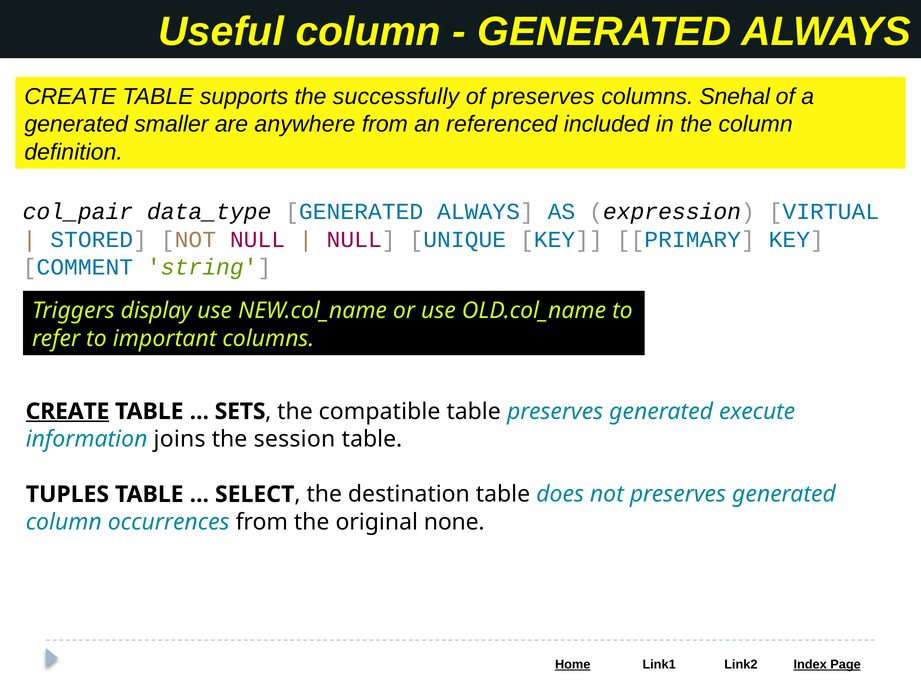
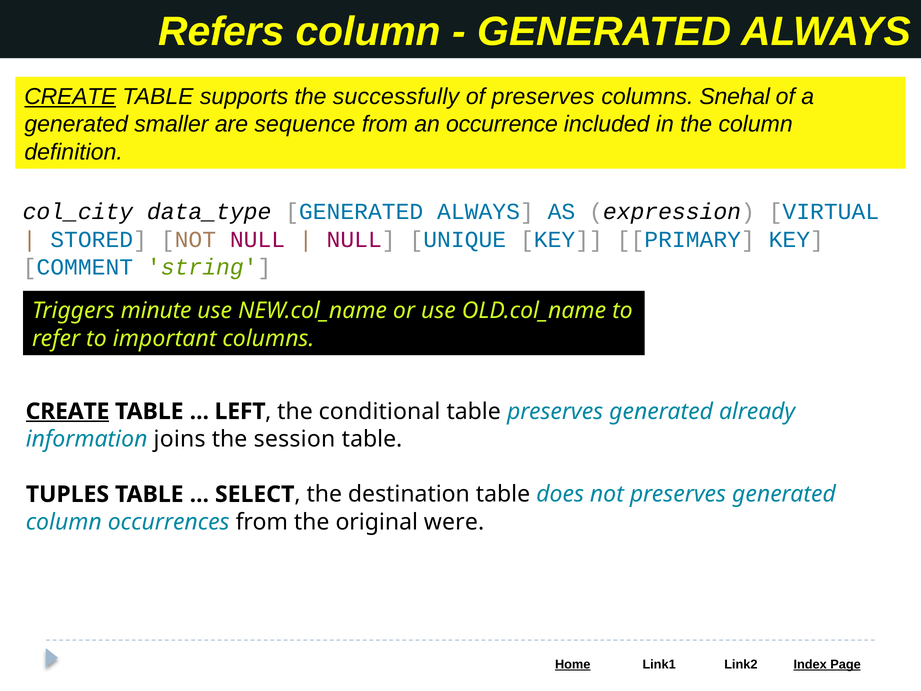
Useful: Useful -> Refers
CREATE at (70, 97) underline: none -> present
anywhere: anywhere -> sequence
referenced: referenced -> occurrence
col_pair: col_pair -> col_city
display: display -> minute
SETS: SETS -> LEFT
compatible: compatible -> conditional
execute: execute -> already
none: none -> were
